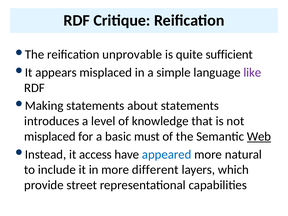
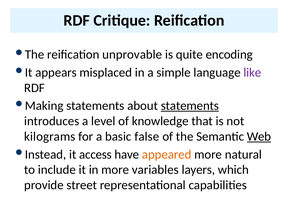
sufficient: sufficient -> encoding
statements at (190, 106) underline: none -> present
misplaced at (50, 136): misplaced -> kilograms
must: must -> false
appeared colour: blue -> orange
different: different -> variables
